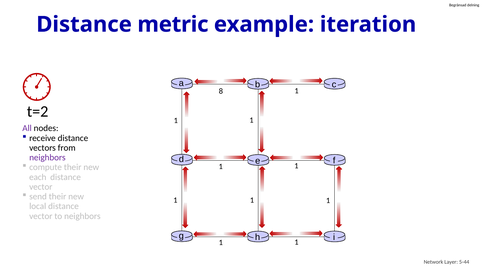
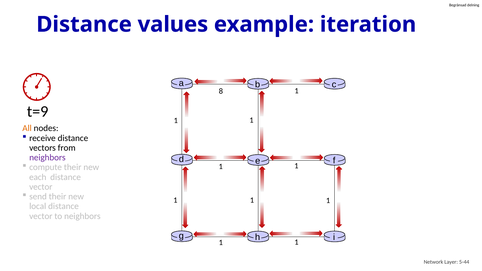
metric: metric -> values
t=2: t=2 -> t=9
All colour: purple -> orange
